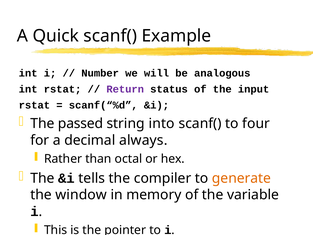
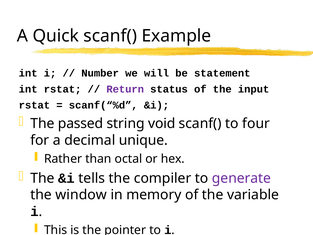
analogous: analogous -> statement
into: into -> void
always: always -> unique
generate colour: orange -> purple
